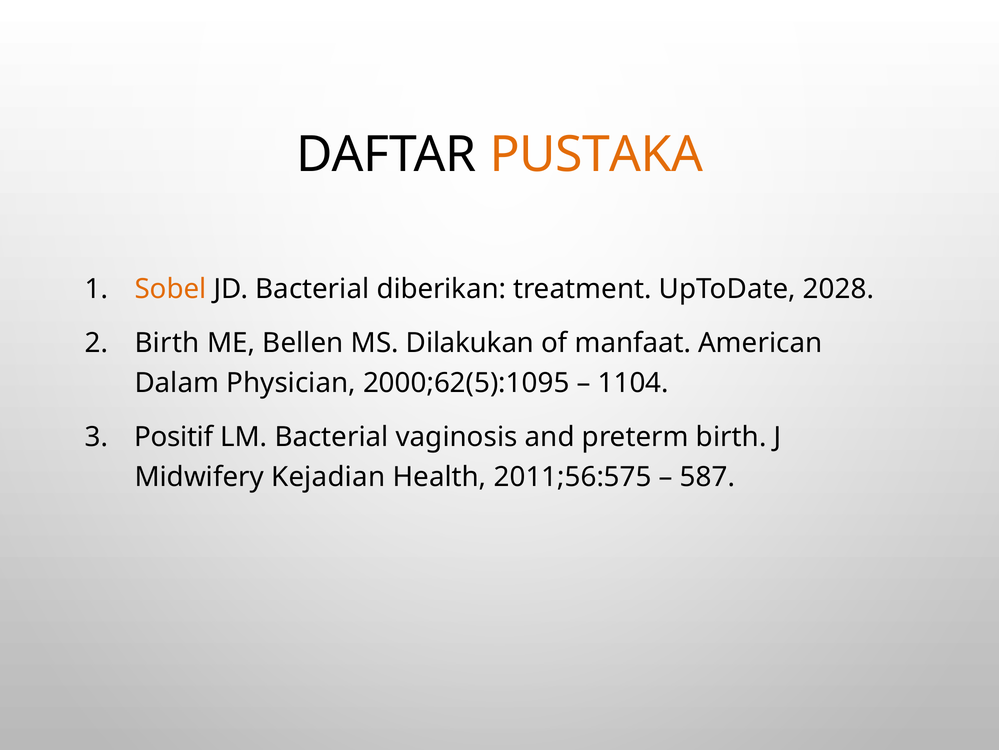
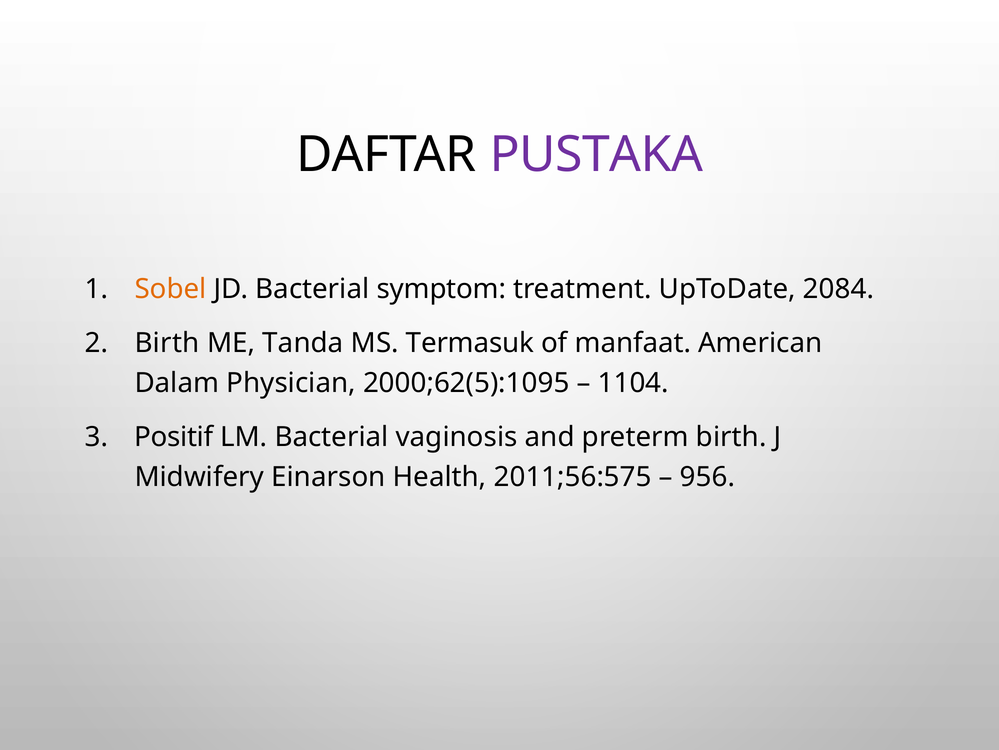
PUSTAKA colour: orange -> purple
diberikan: diberikan -> symptom
2028: 2028 -> 2084
Bellen: Bellen -> Tanda
Dilakukan: Dilakukan -> Termasuk
Kejadian: Kejadian -> Einarson
587: 587 -> 956
